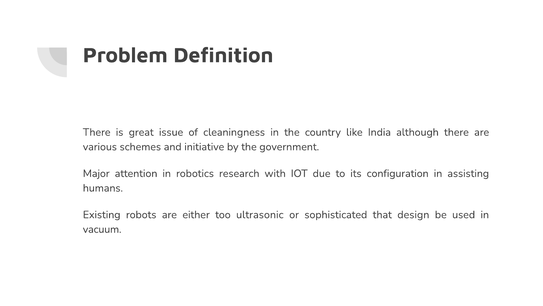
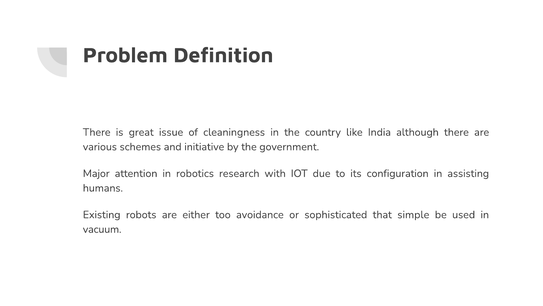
ultrasonic: ultrasonic -> avoidance
design: design -> simple
